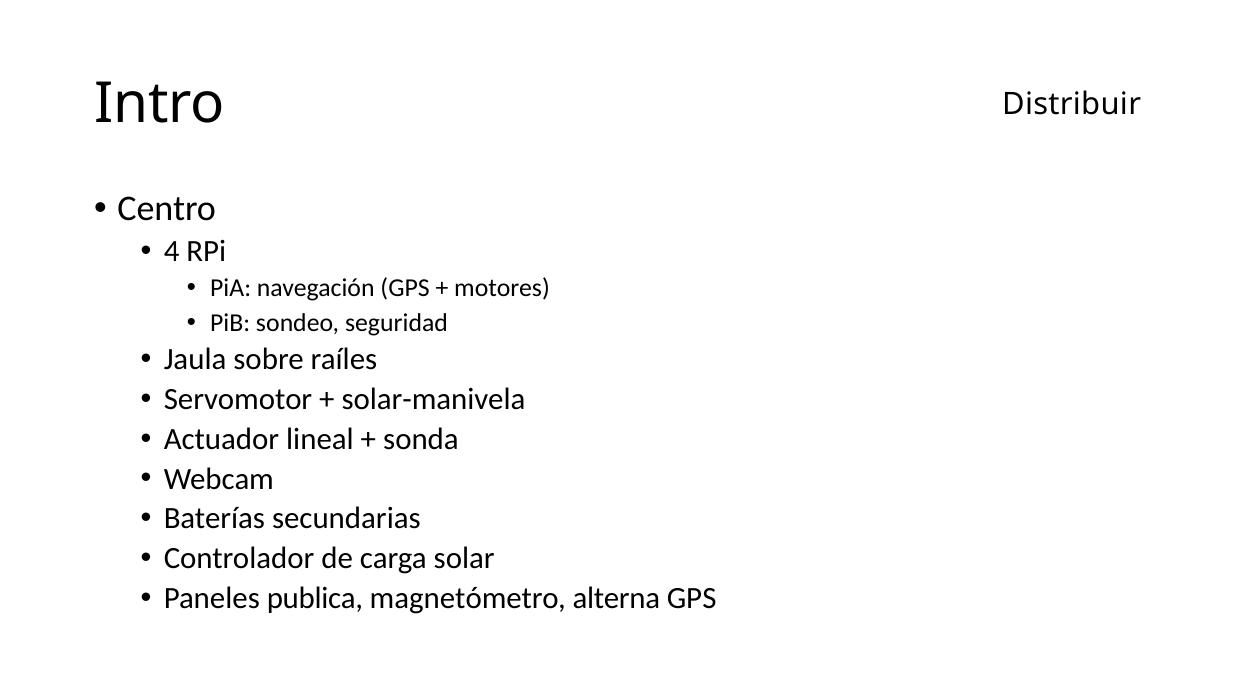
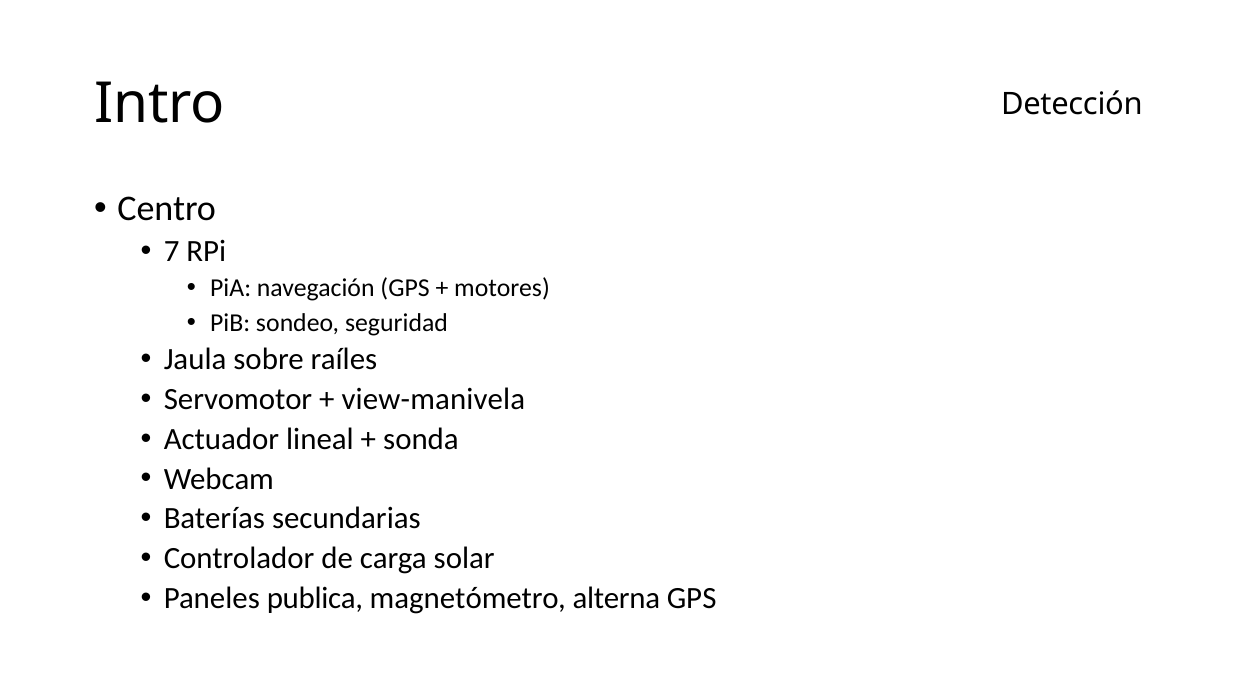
Distribuir: Distribuir -> Detección
4: 4 -> 7
solar-manivela: solar-manivela -> view-manivela
